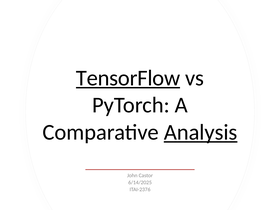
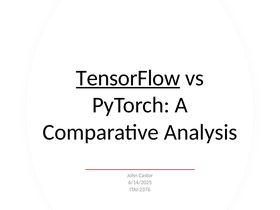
Analysis underline: present -> none
